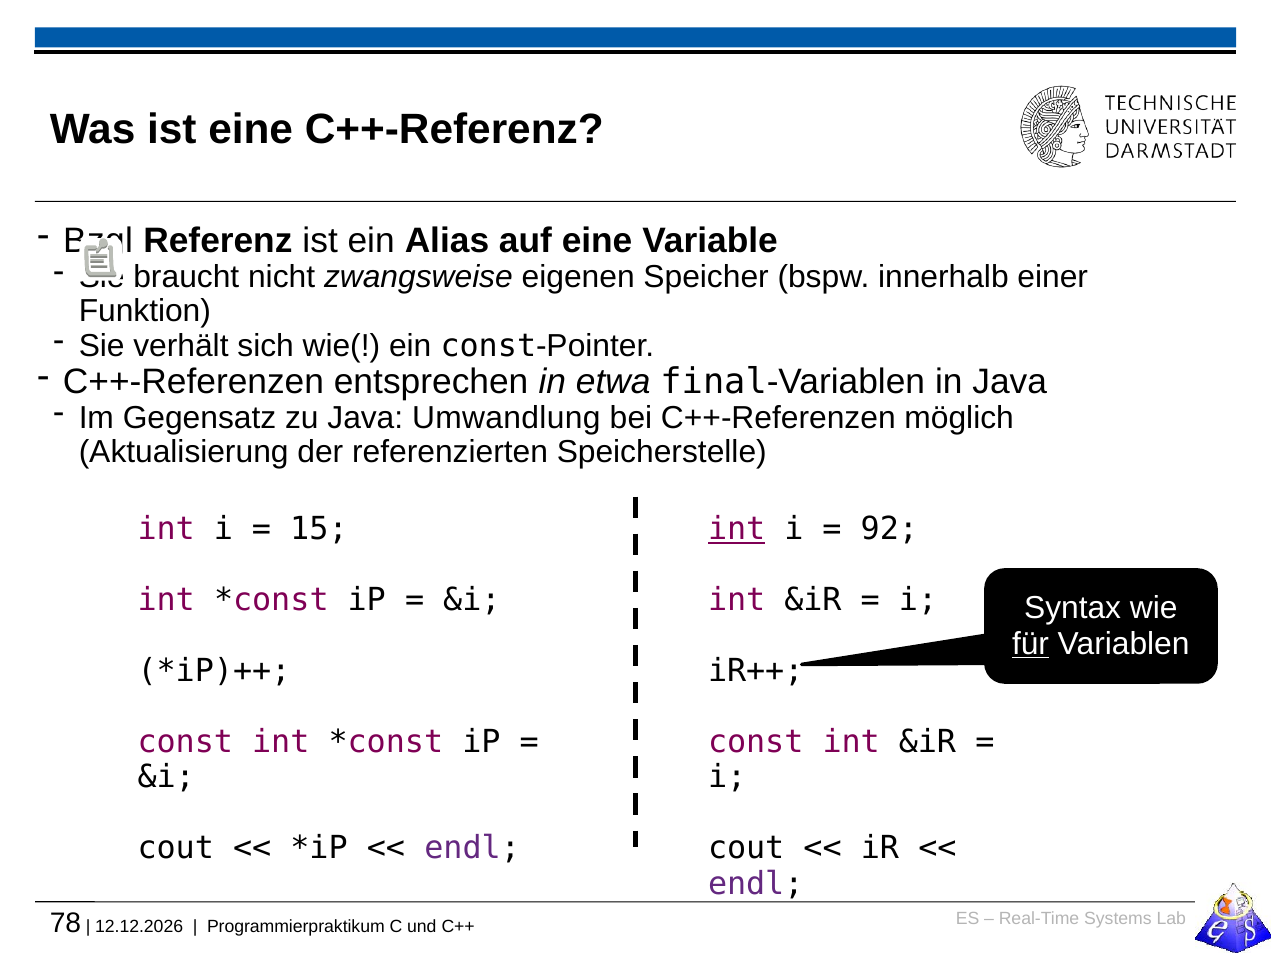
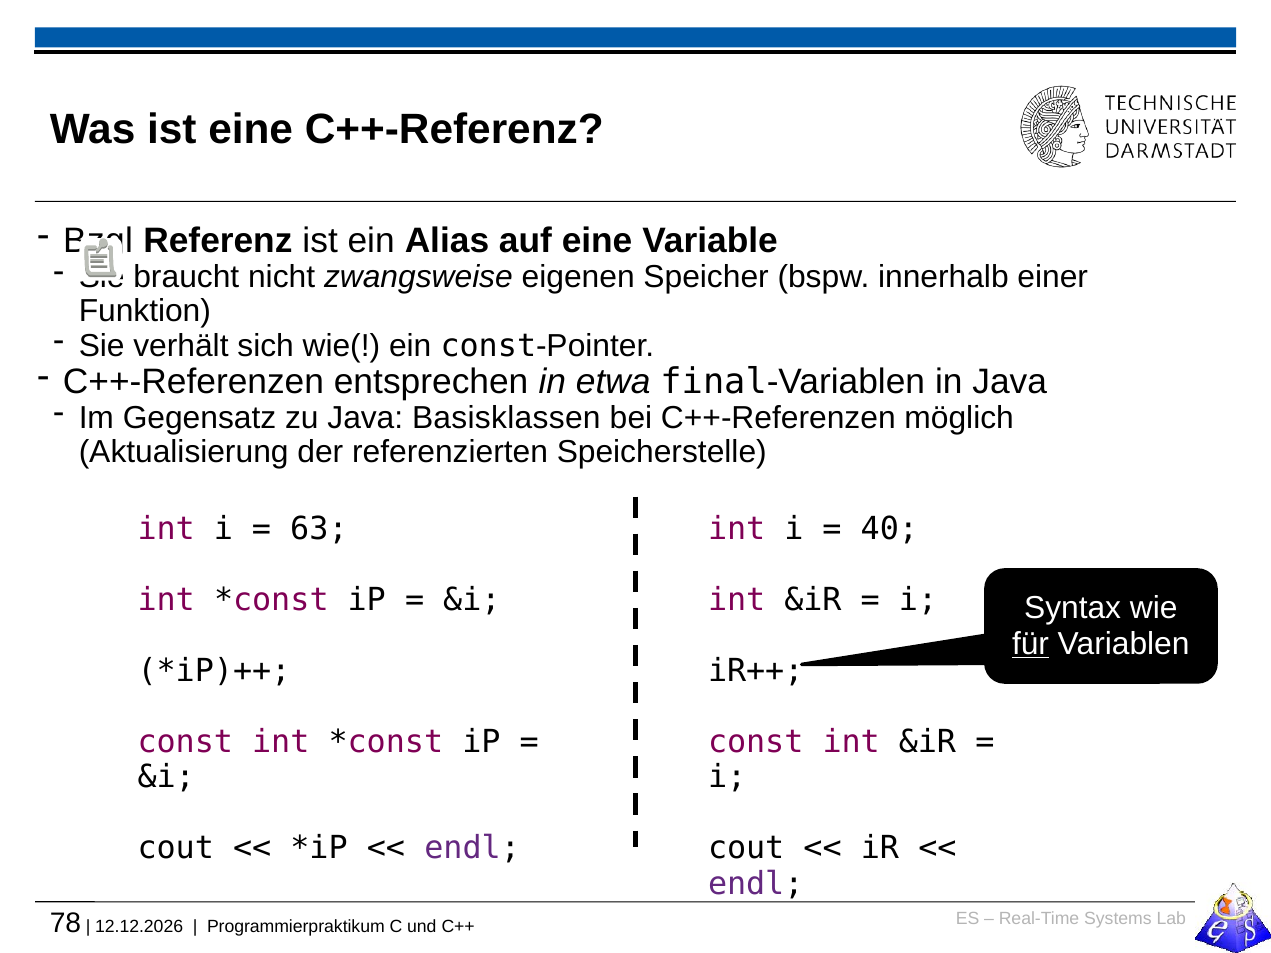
Umwandlung: Umwandlung -> Basisklassen
15: 15 -> 63
int at (737, 529) underline: present -> none
92: 92 -> 40
